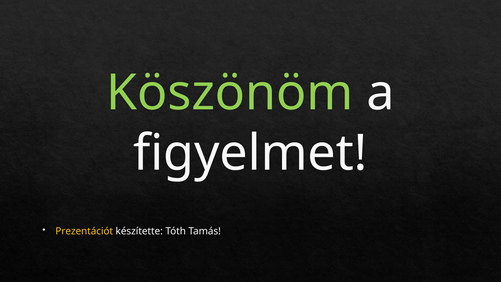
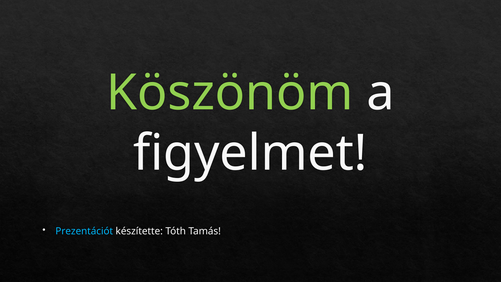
Prezentációt colour: yellow -> light blue
